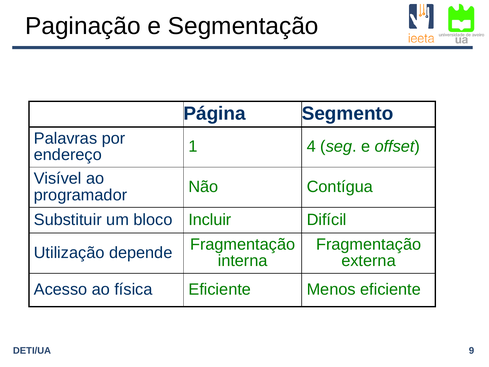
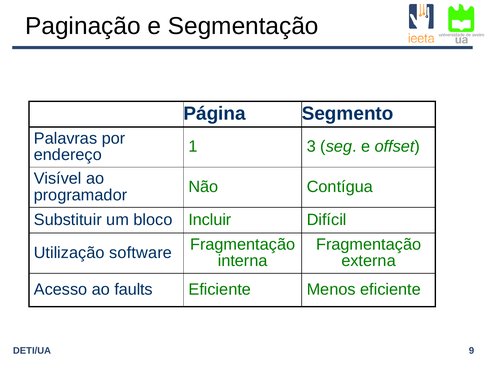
4: 4 -> 3
depende: depende -> software
física: física -> faults
